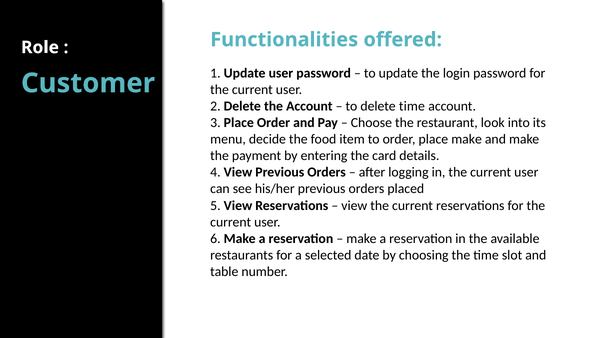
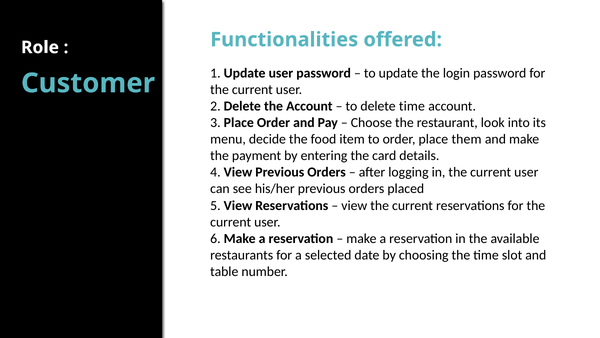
place make: make -> them
